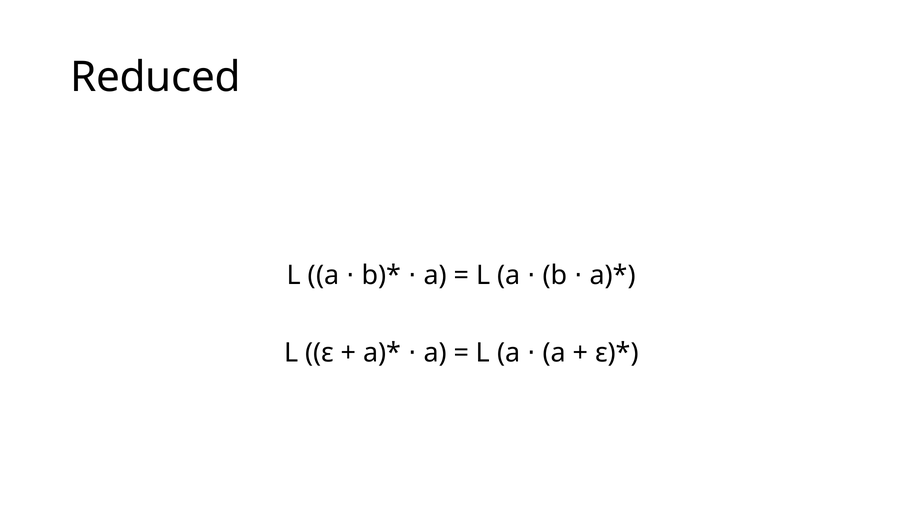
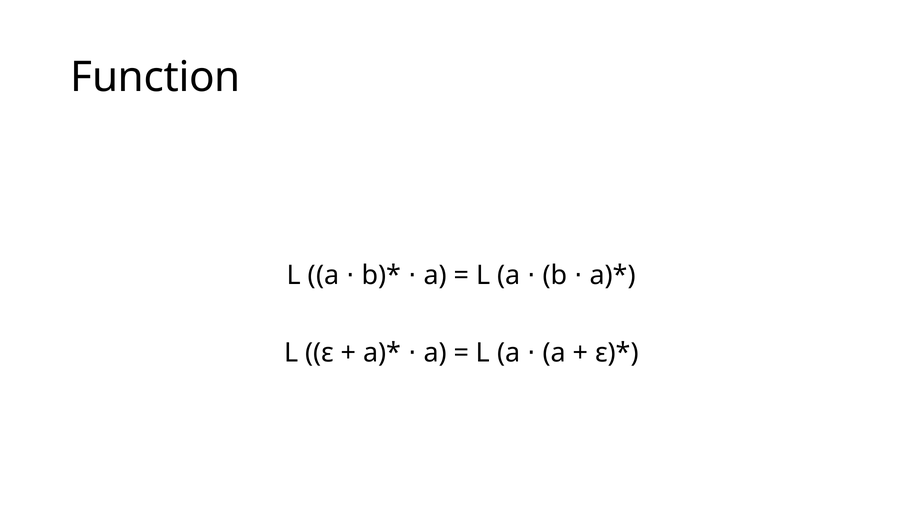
Reduced: Reduced -> Function
